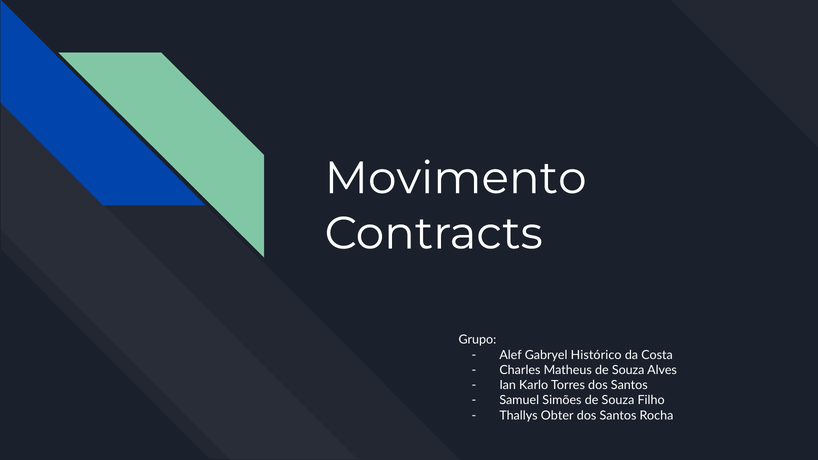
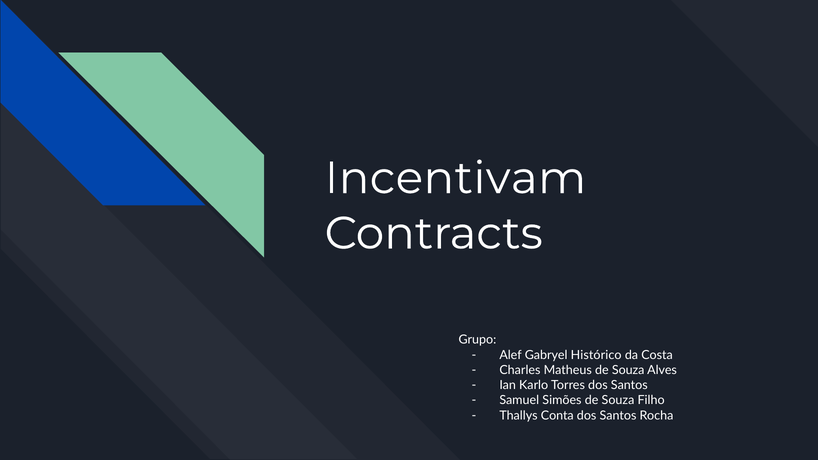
Movimento: Movimento -> Incentivam
Obter: Obter -> Conta
